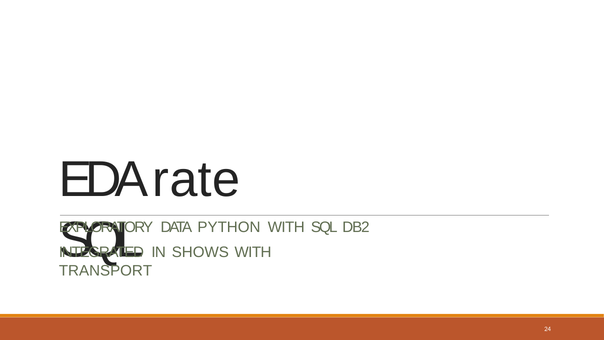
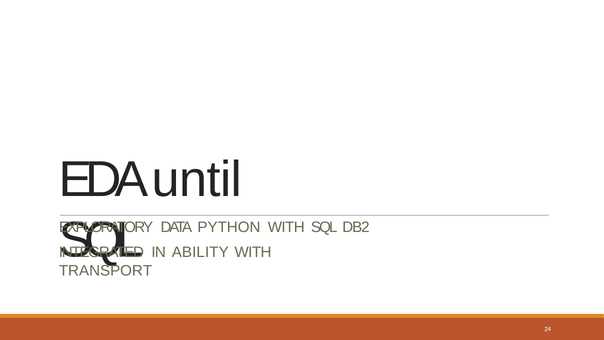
rate: rate -> until
SHOWS: SHOWS -> ABILITY
